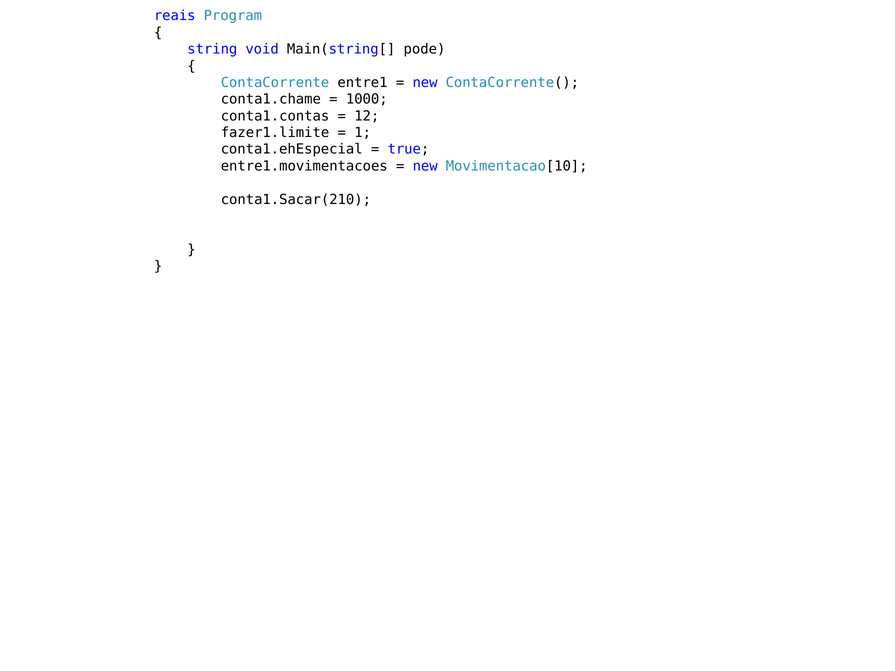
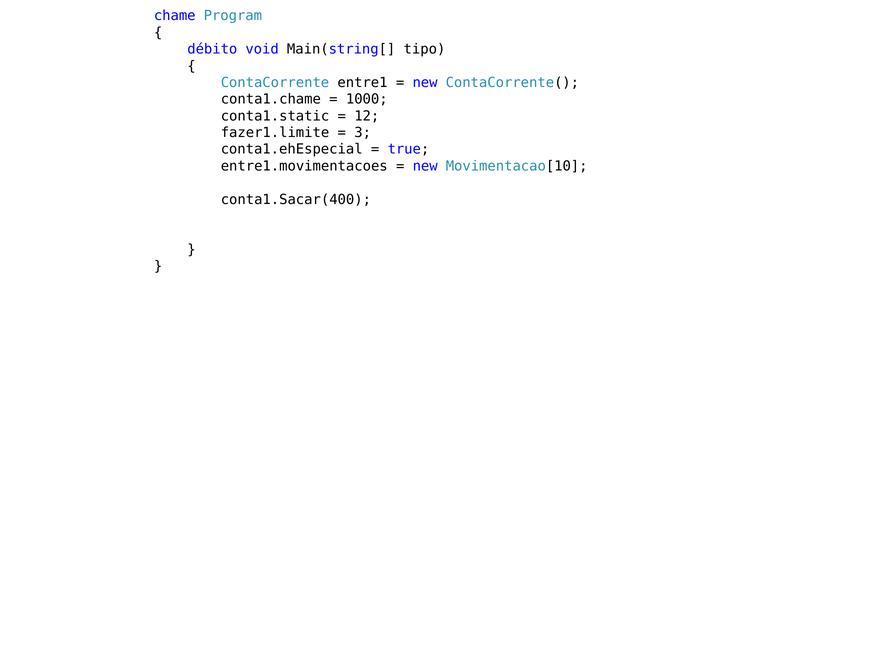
reais: reais -> chame
string: string -> débito
pode: pode -> tipo
conta1.contas: conta1.contas -> conta1.static
1: 1 -> 3
conta1.Sacar(210: conta1.Sacar(210 -> conta1.Sacar(400
